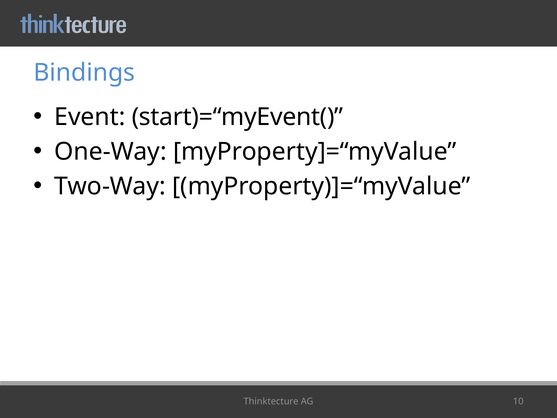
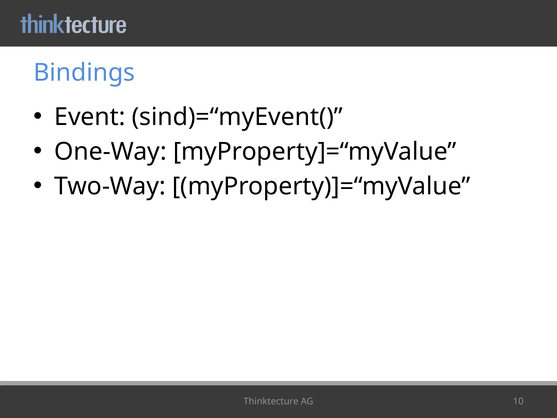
start)=“myEvent(: start)=“myEvent( -> sind)=“myEvent(
